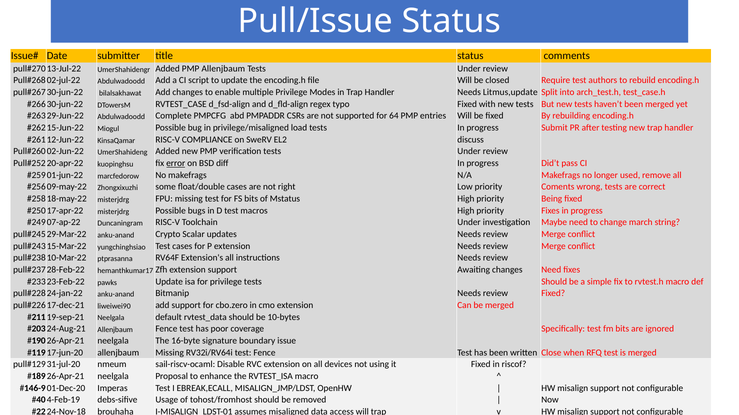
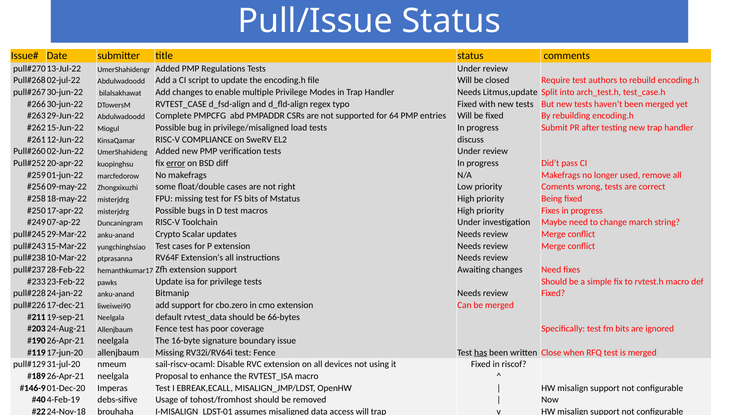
PMP Allenjbaum: Allenjbaum -> Regulations
10-bytes: 10-bytes -> 66-bytes
has at (481, 353) underline: none -> present
